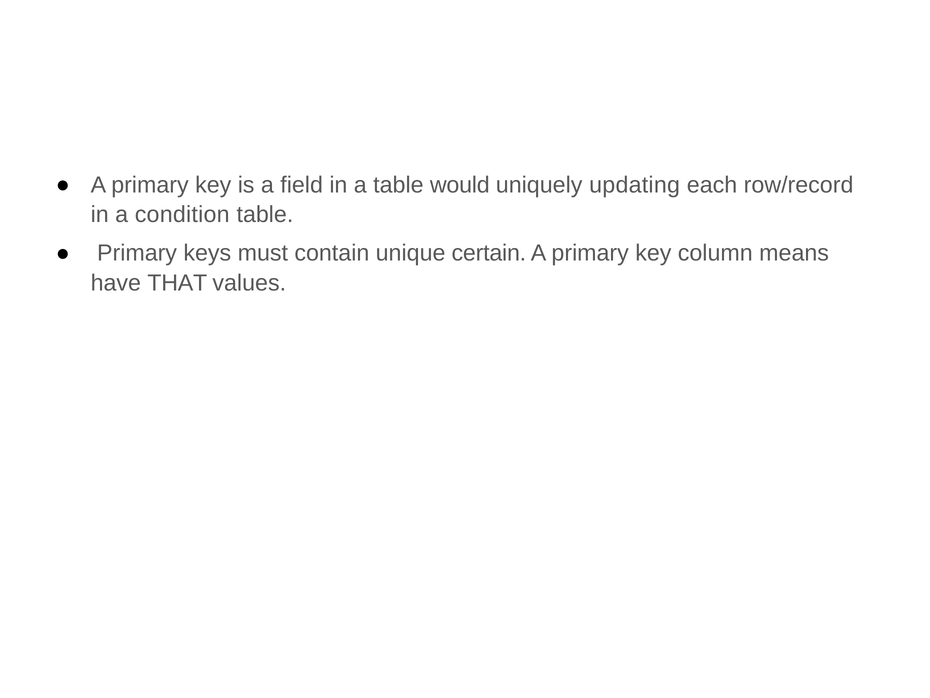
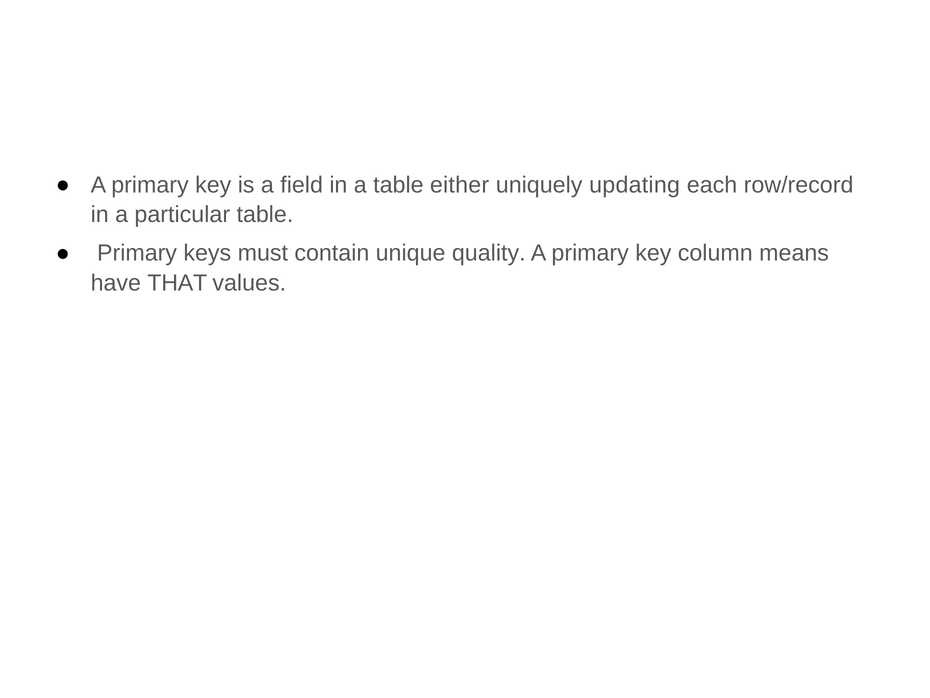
would: would -> either
condition: condition -> particular
certain: certain -> quality
